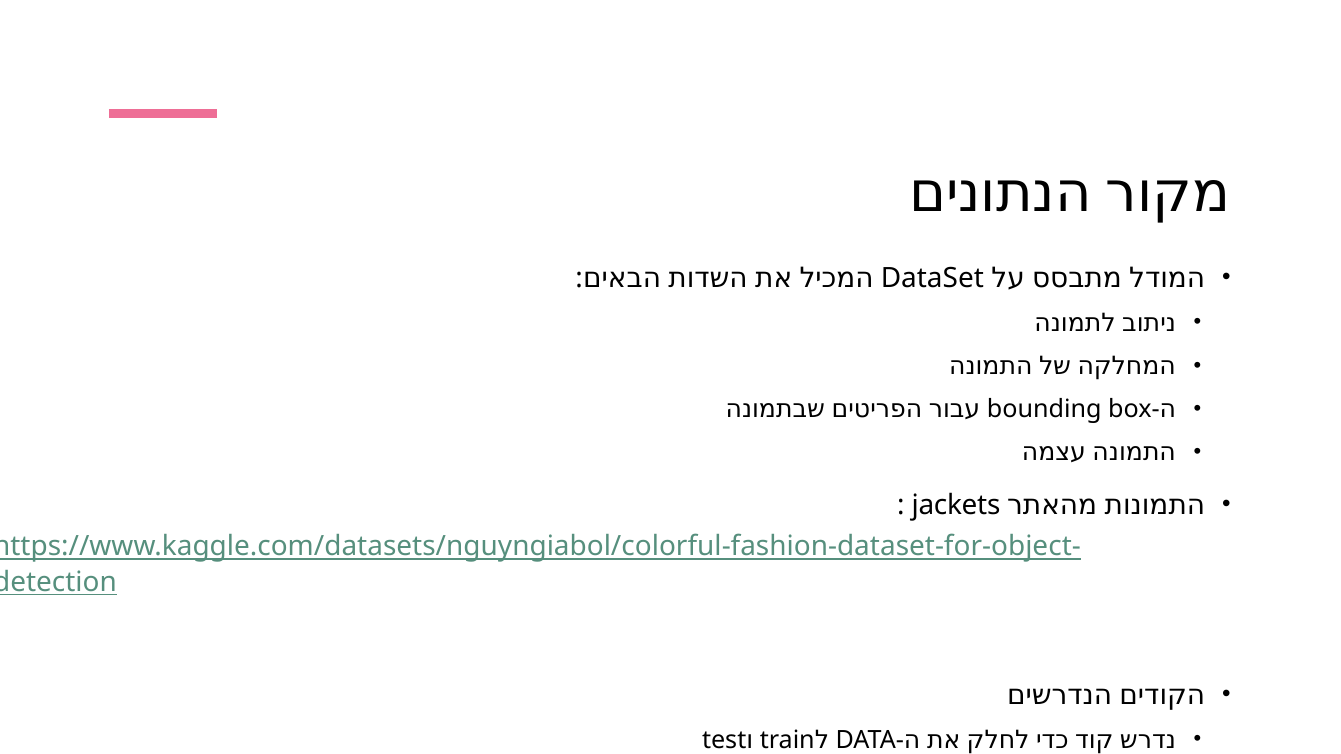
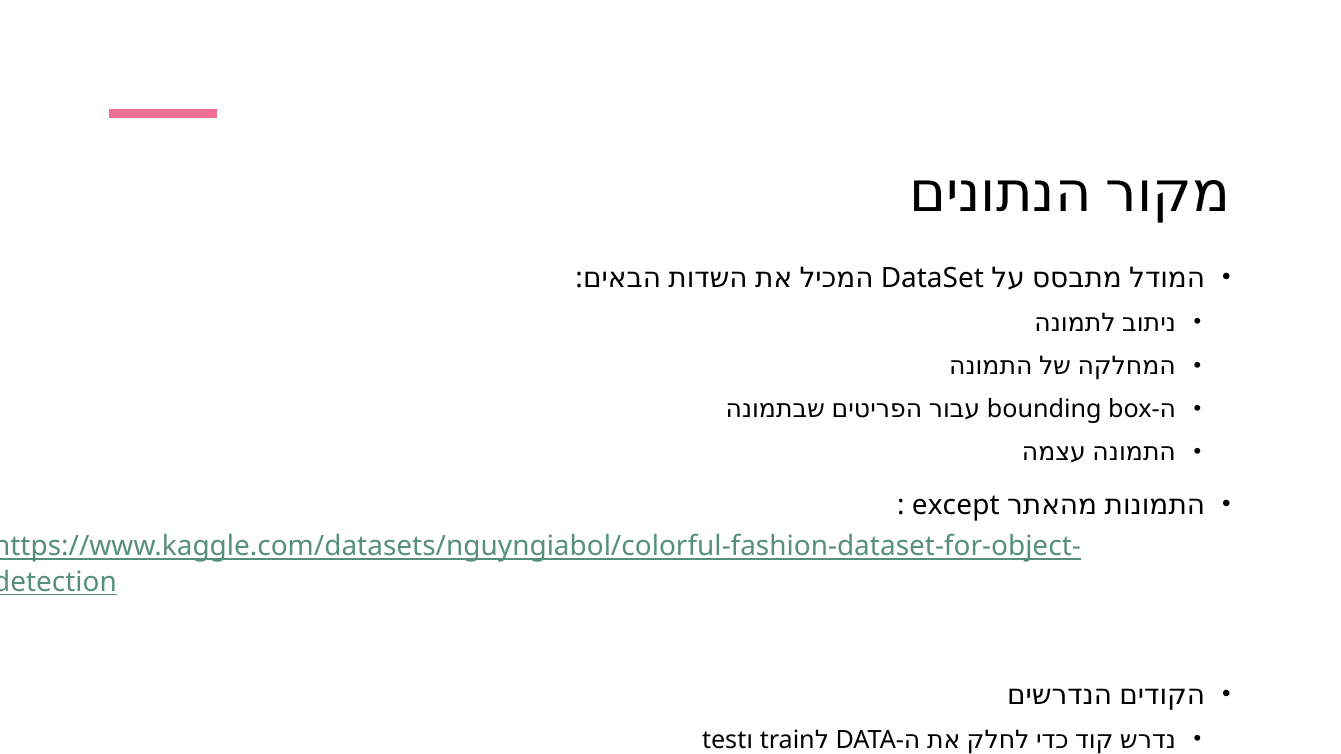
jackets: jackets -> except
